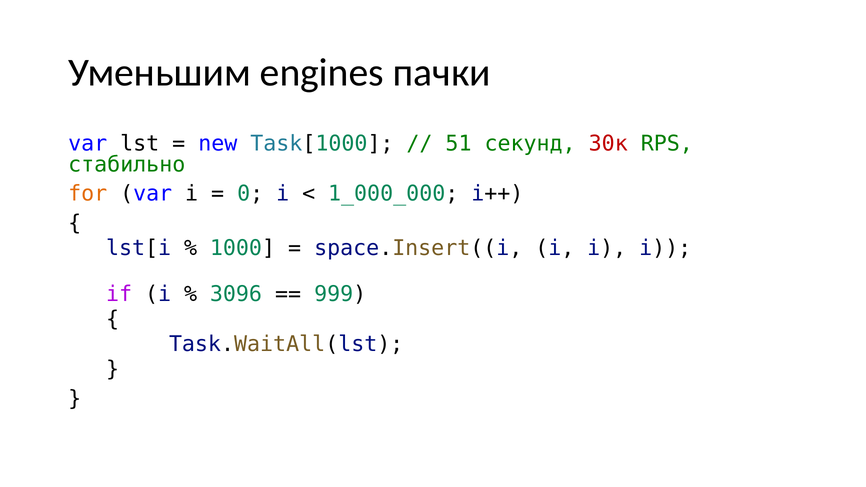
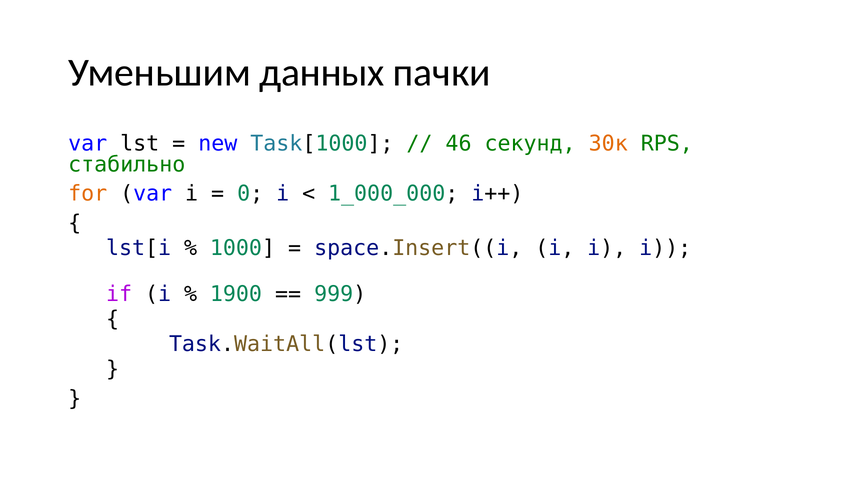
engines: engines -> данных
51: 51 -> 46
30к colour: red -> orange
3096: 3096 -> 1900
